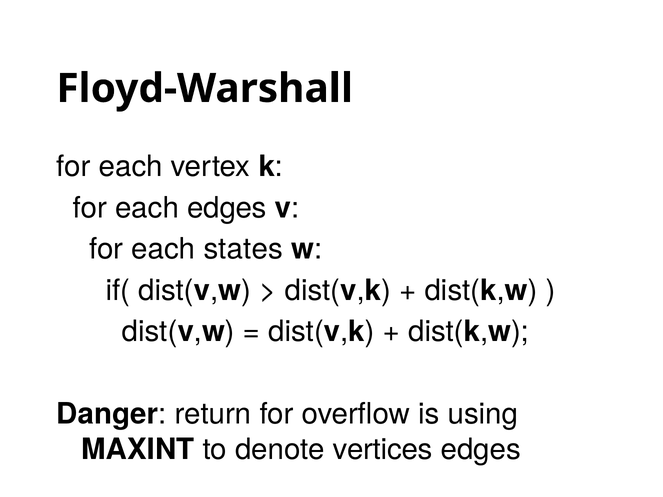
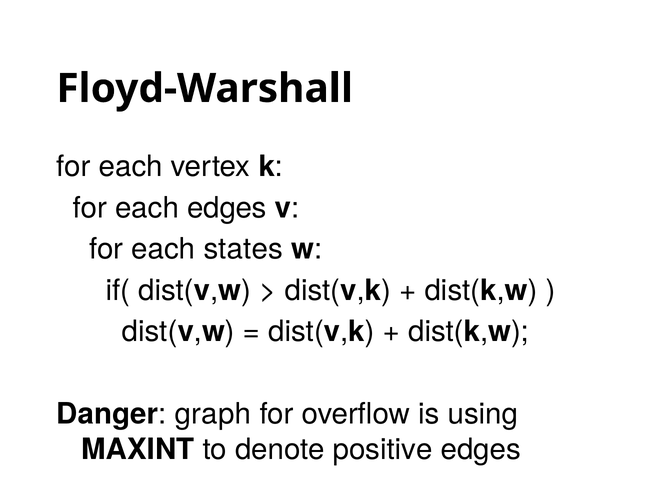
return: return -> graph
vertices: vertices -> positive
